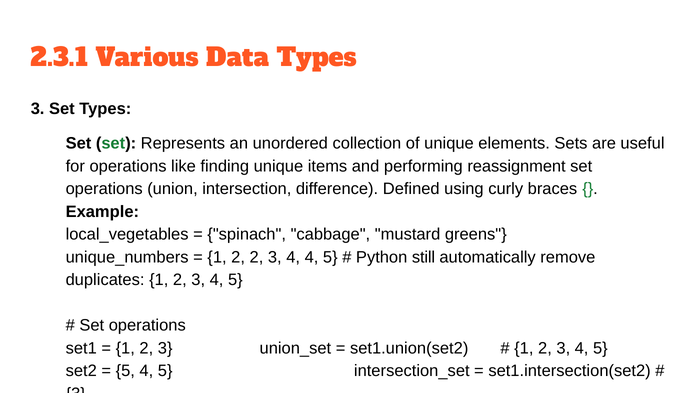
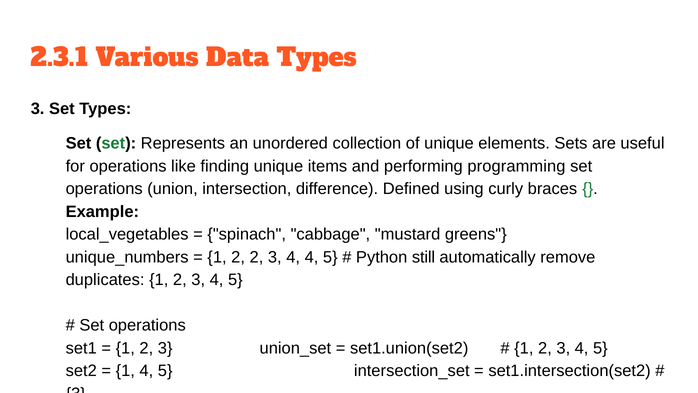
reassignment: reassignment -> programming
5 at (125, 371): 5 -> 1
